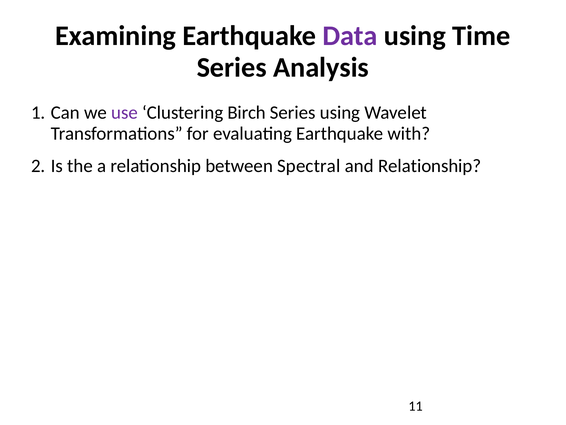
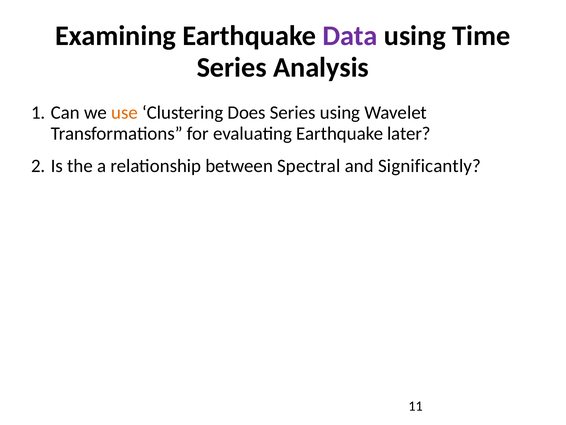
use colour: purple -> orange
Birch: Birch -> Does
with: with -> later
and Relationship: Relationship -> Significantly
